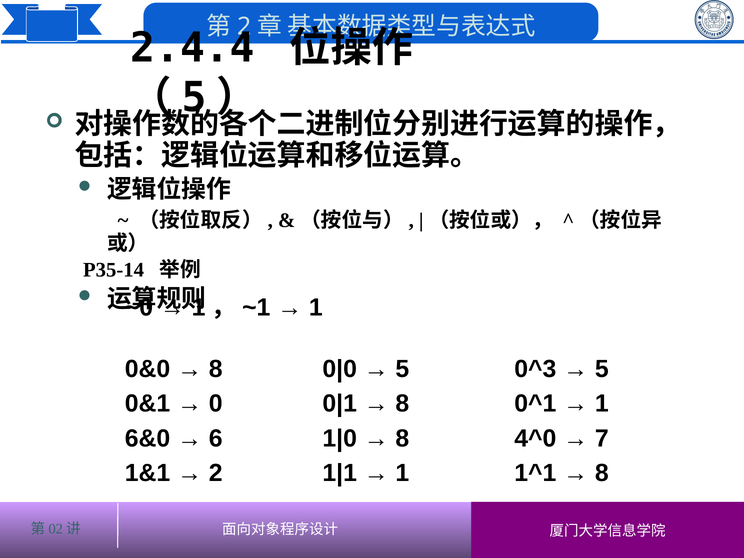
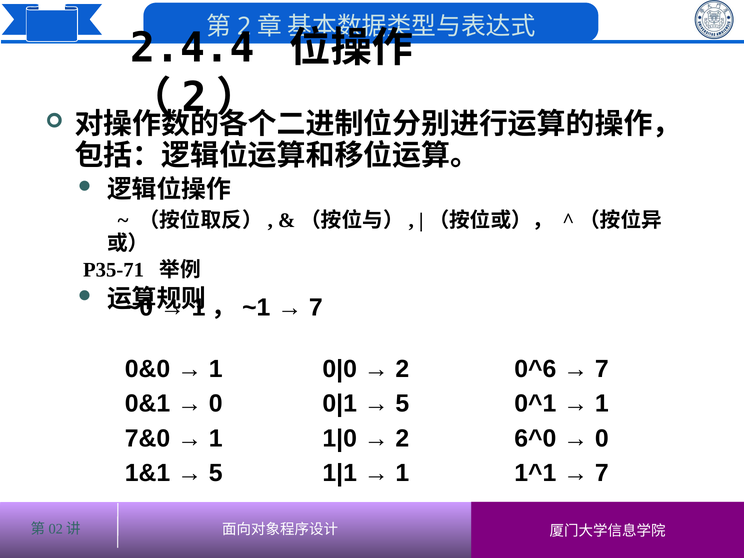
5 at (194, 98): 5 -> 2
P35-14: P35-14 -> P35-71
1 at (316, 307): 1 -> 7
8 at (216, 369): 8 -> 1
5 at (402, 369): 5 -> 2
0^3: 0^3 -> 0^6
5 at (602, 369): 5 -> 7
8 at (402, 404): 8 -> 5
6&0: 6&0 -> 7&0
6 at (216, 438): 6 -> 1
8 at (402, 438): 8 -> 2
4^0: 4^0 -> 6^0
7 at (602, 438): 7 -> 0
2 at (216, 473): 2 -> 5
8 at (602, 473): 8 -> 7
